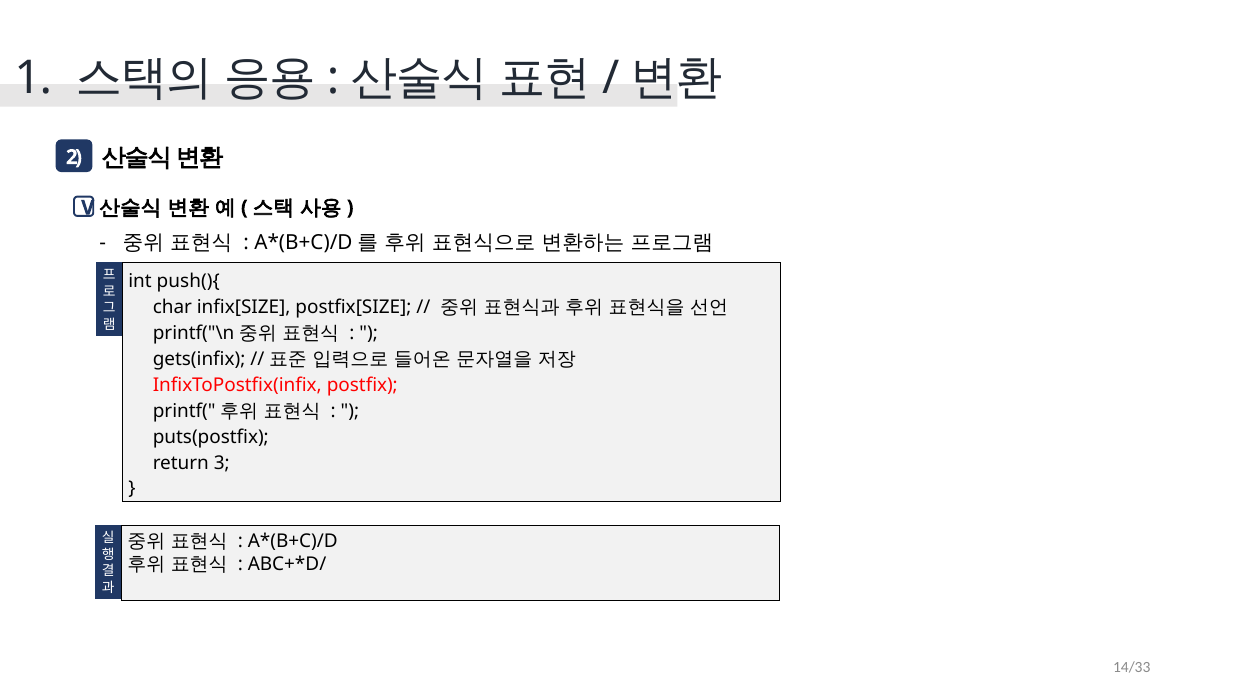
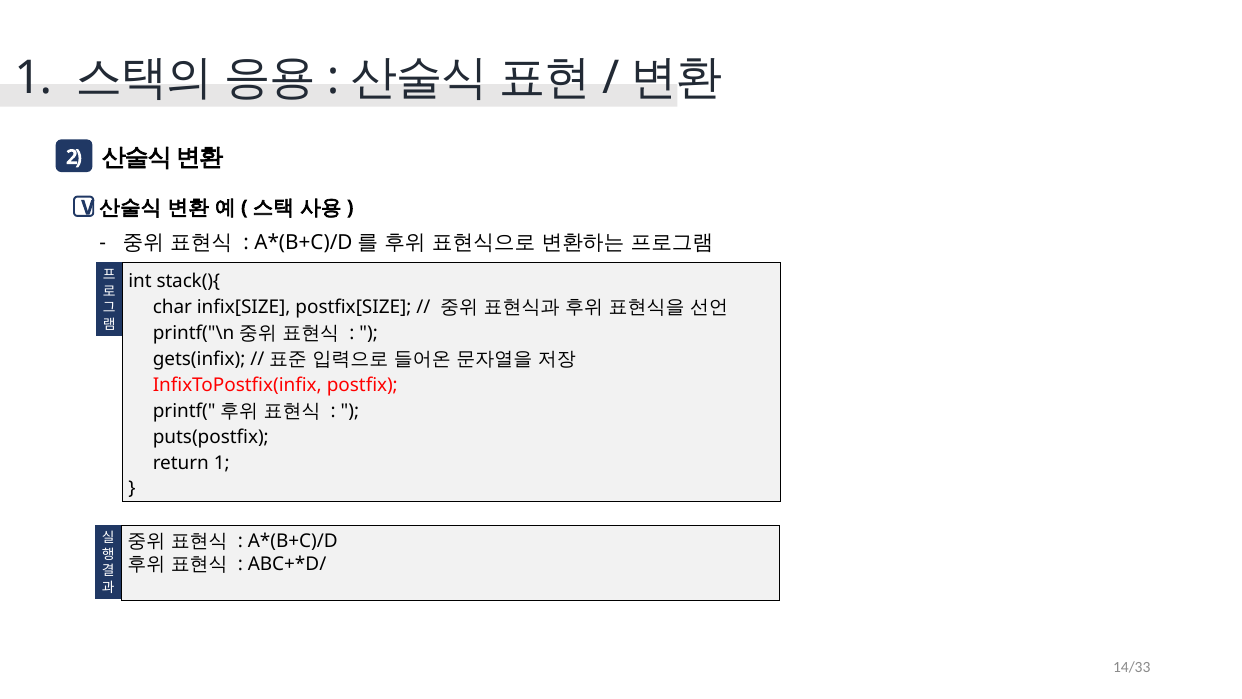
push(){: push(){ -> stack(){
return 3: 3 -> 1
